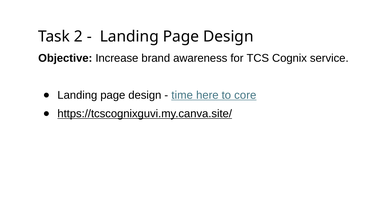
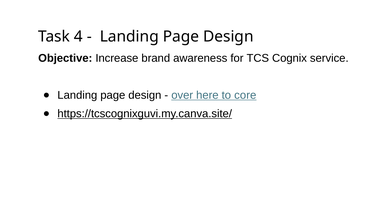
2: 2 -> 4
time: time -> over
